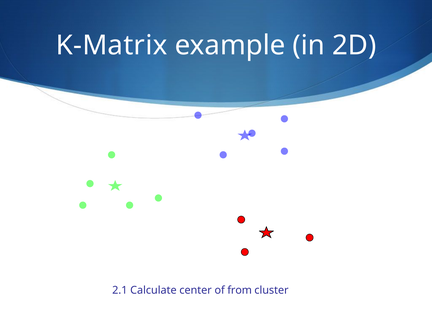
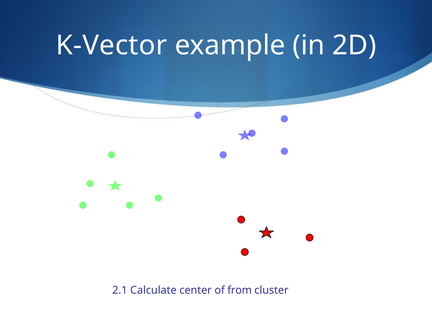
K-Matrix: K-Matrix -> K-Vector
